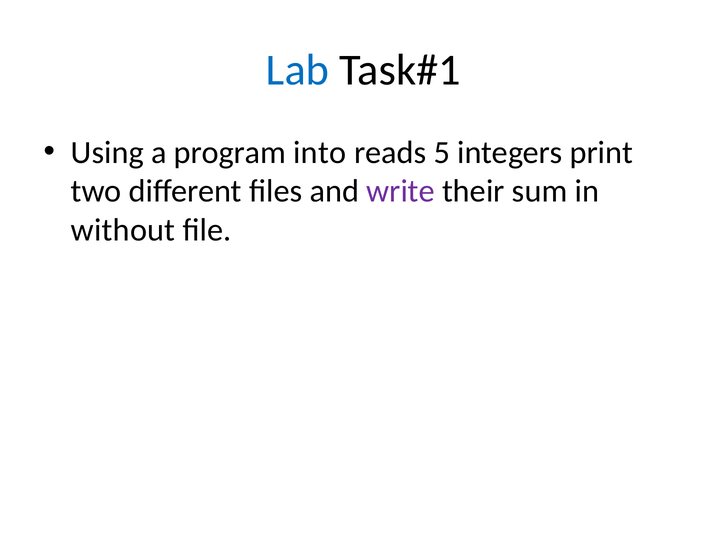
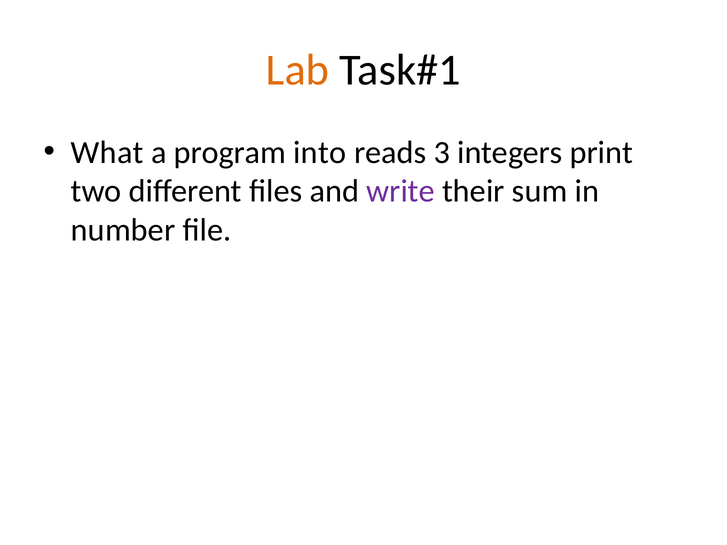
Lab colour: blue -> orange
Using: Using -> What
5: 5 -> 3
without: without -> number
